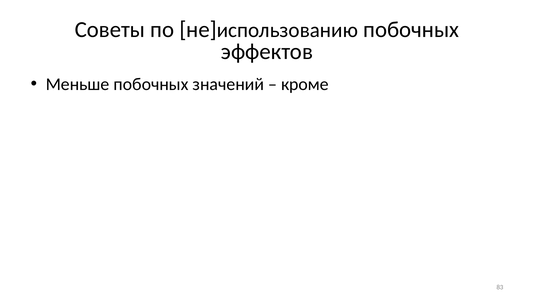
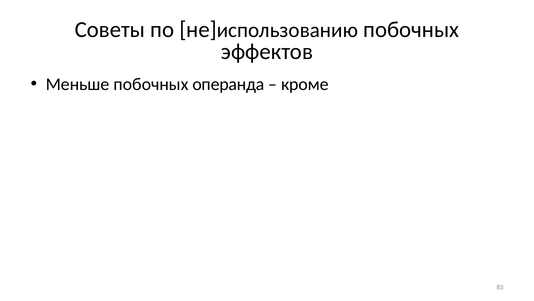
значений: значений -> операнда
